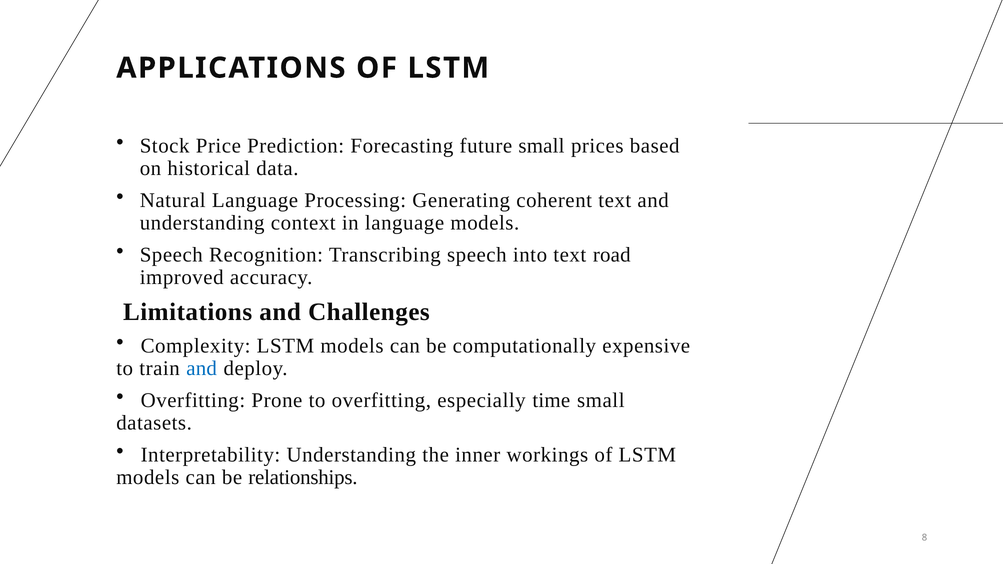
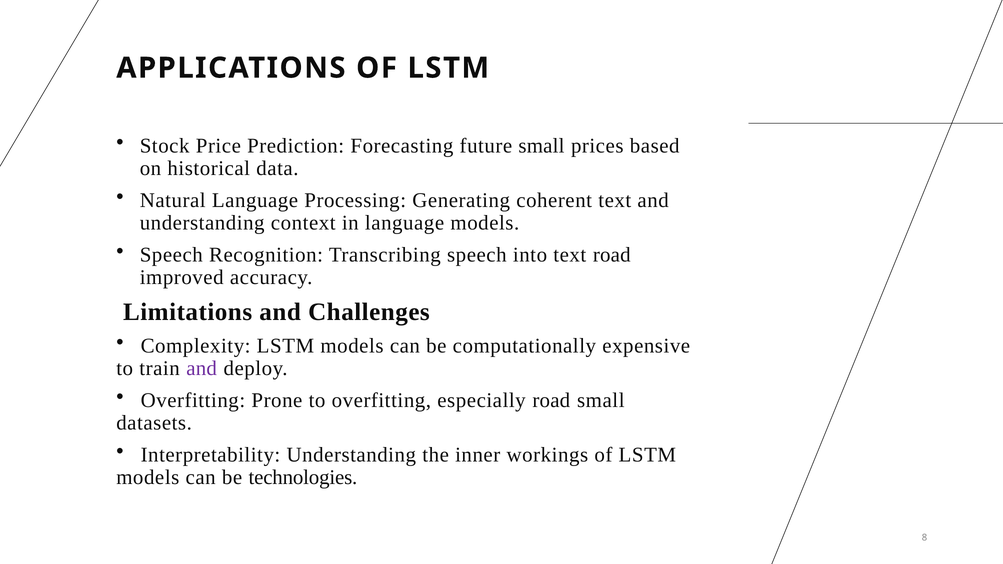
and at (202, 368) colour: blue -> purple
especially time: time -> road
relationships: relationships -> technologies
